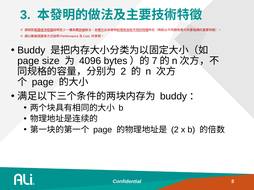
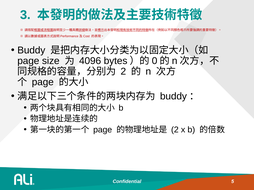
7: 7 -> 0
